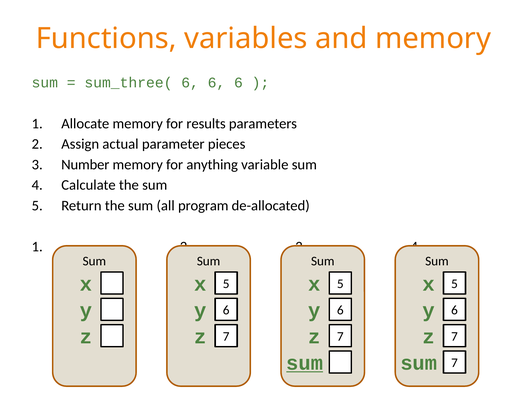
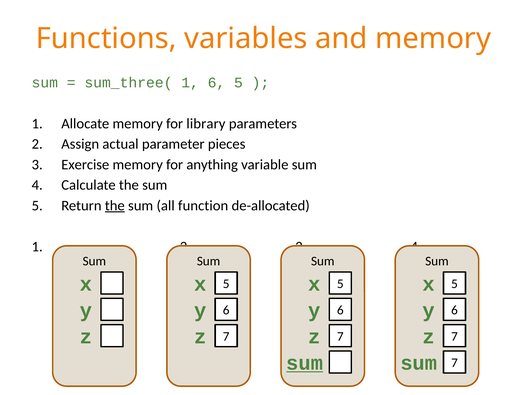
sum_three( 6: 6 -> 1
6 at (238, 83): 6 -> 5
results: results -> library
Number: Number -> Exercise
the at (115, 206) underline: none -> present
program: program -> function
